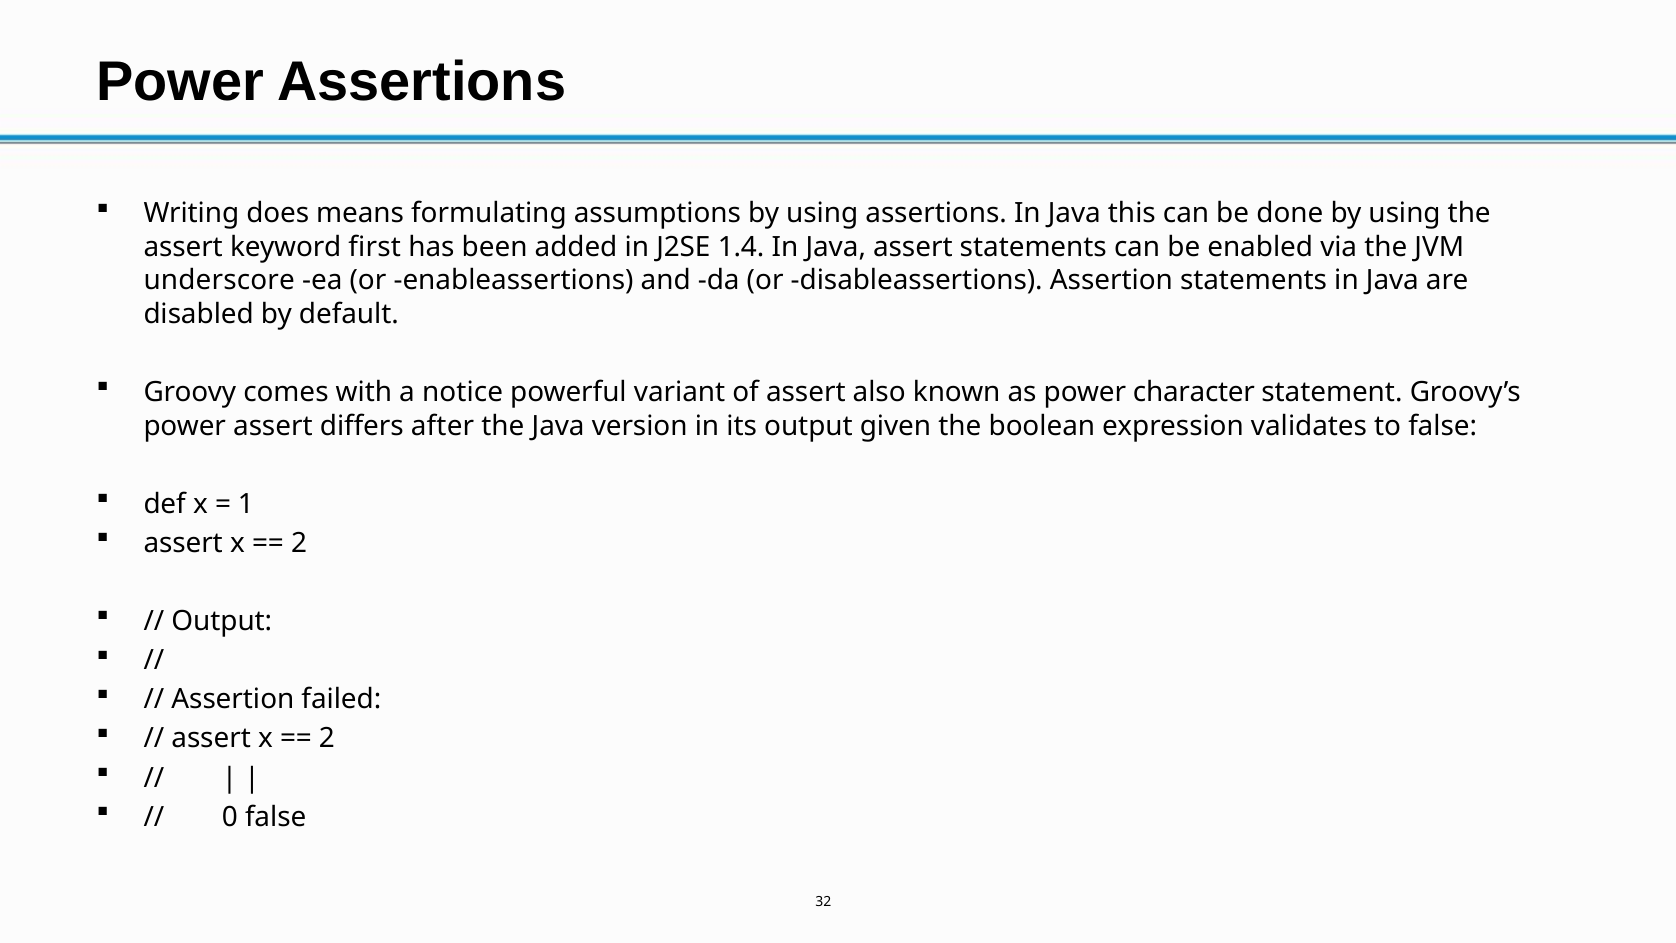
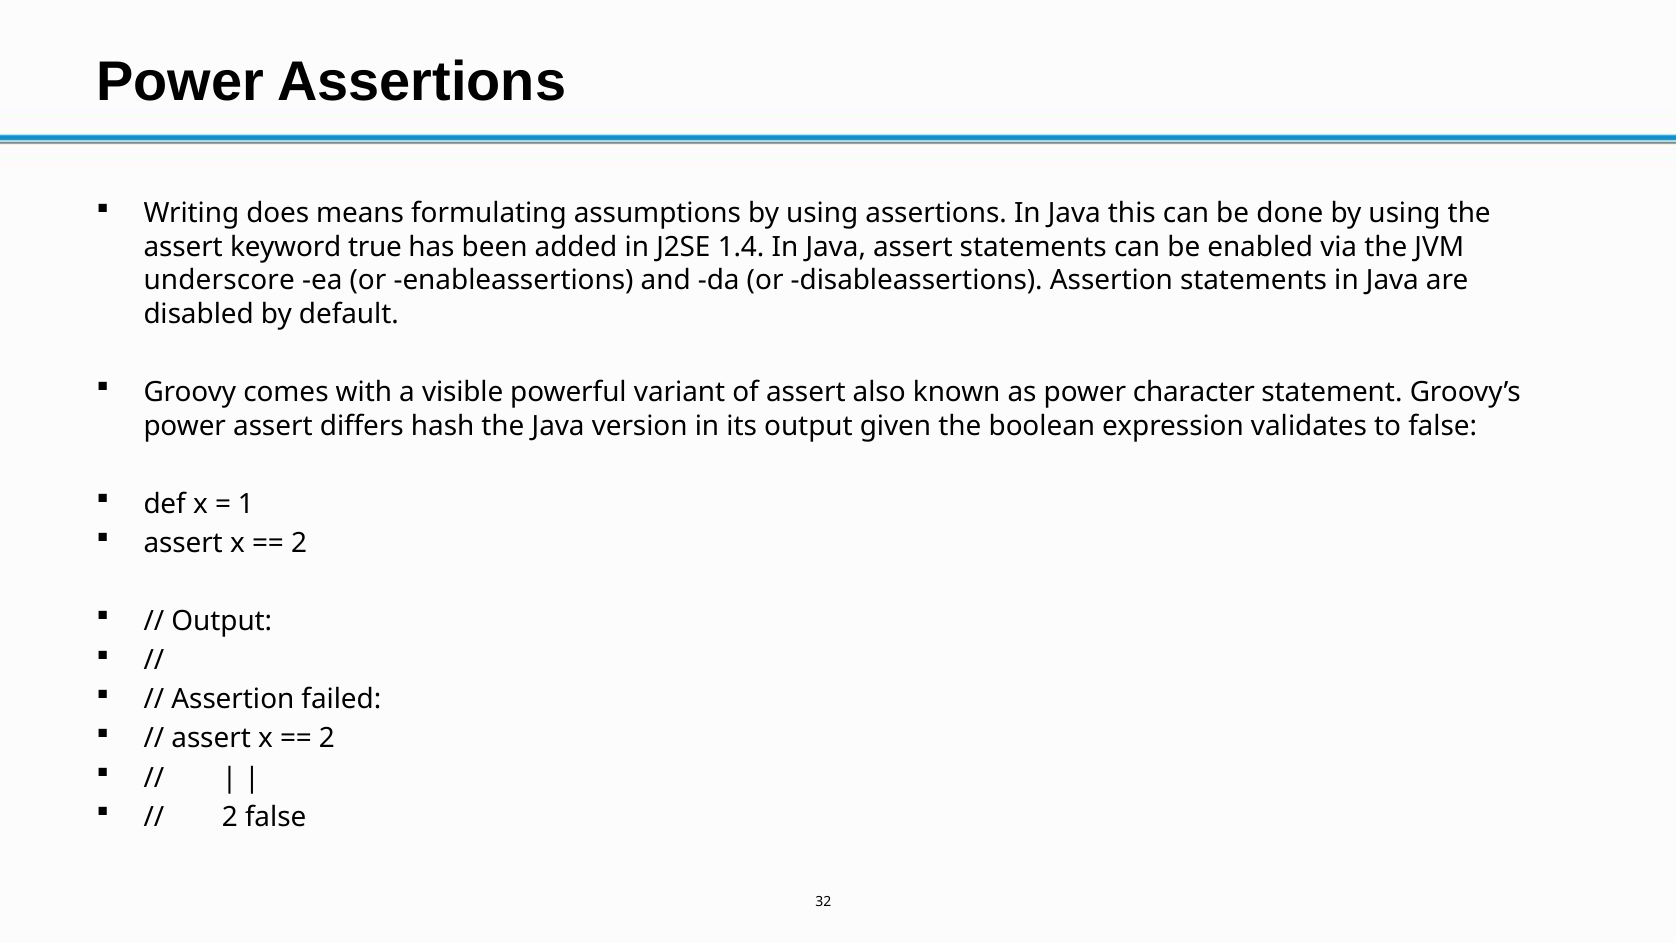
first: first -> true
notice: notice -> visible
after: after -> hash
0 at (230, 817): 0 -> 2
